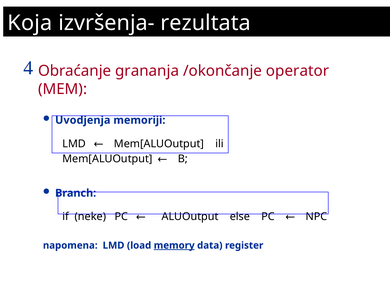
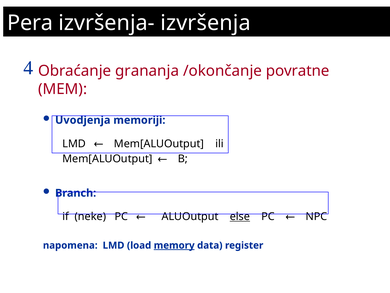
Koja: Koja -> Pera
rezultata: rezultata -> izvršenja
operator: operator -> povratne
else underline: none -> present
